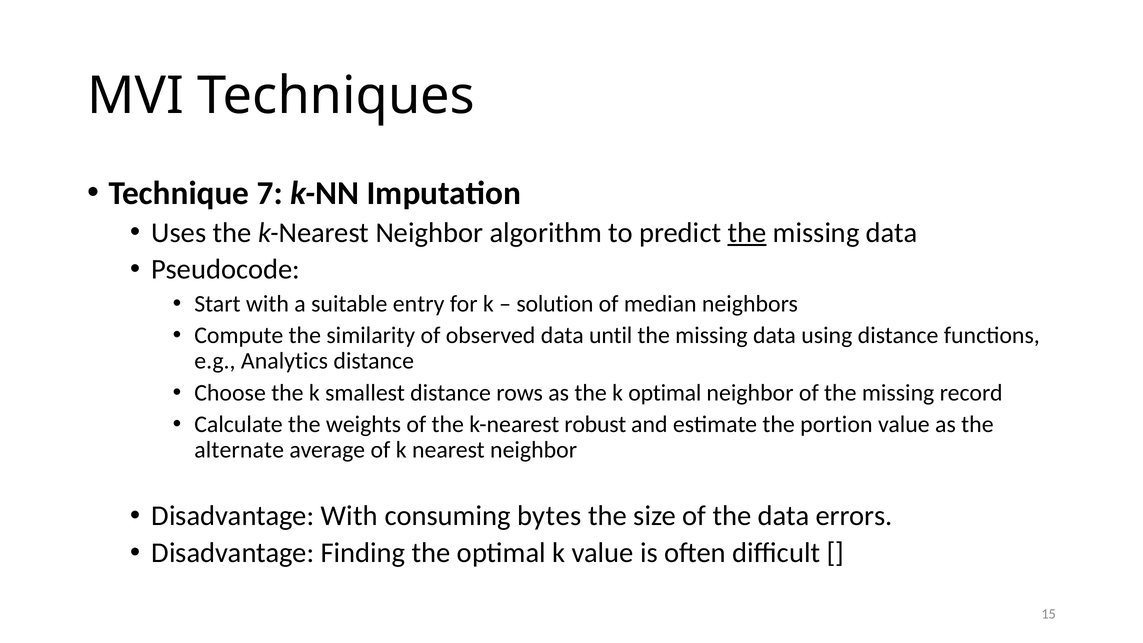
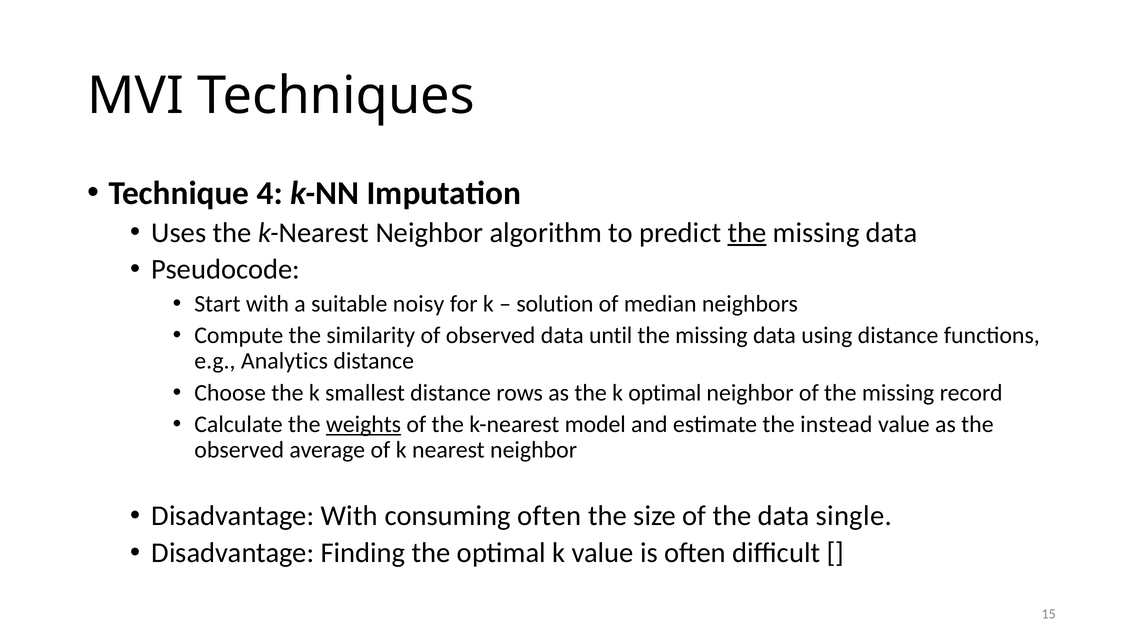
7: 7 -> 4
entry: entry -> noisy
weights underline: none -> present
robust: robust -> model
portion: portion -> instead
alternate at (239, 450): alternate -> observed
consuming bytes: bytes -> often
errors: errors -> single
